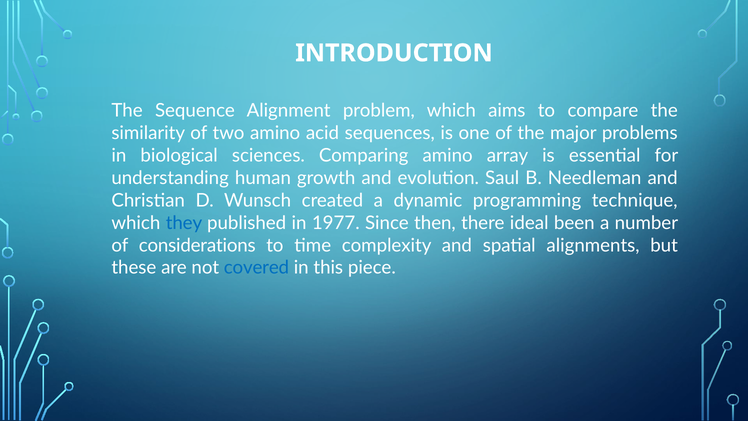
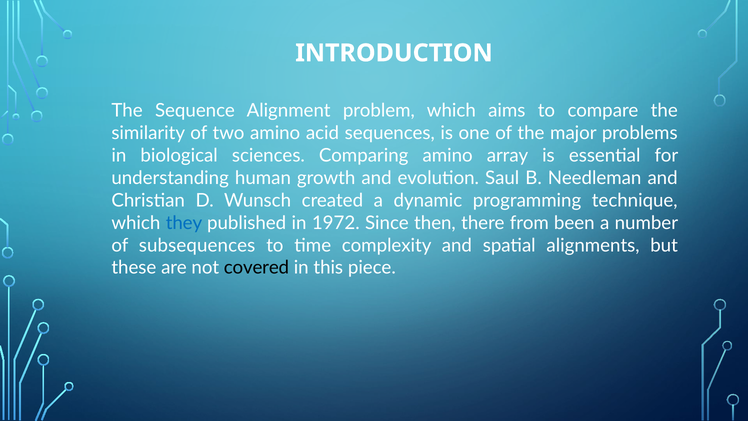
1977: 1977 -> 1972
ideal: ideal -> from
considerations: considerations -> subsequences
covered colour: blue -> black
